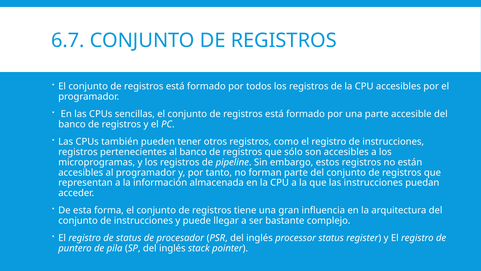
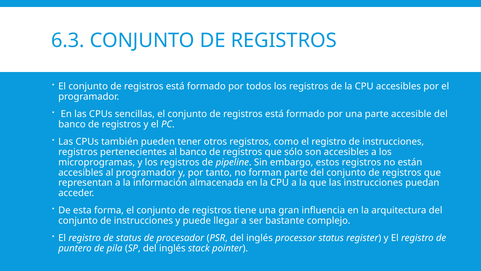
6.7: 6.7 -> 6.3
